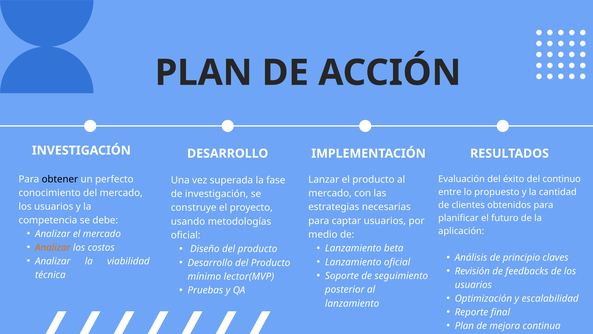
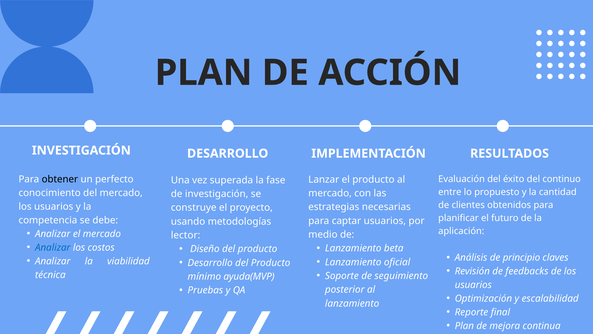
oficial at (186, 235): oficial -> lector
Analizar at (53, 247) colour: orange -> blue
lector(MVP: lector(MVP -> ayuda(MVP
